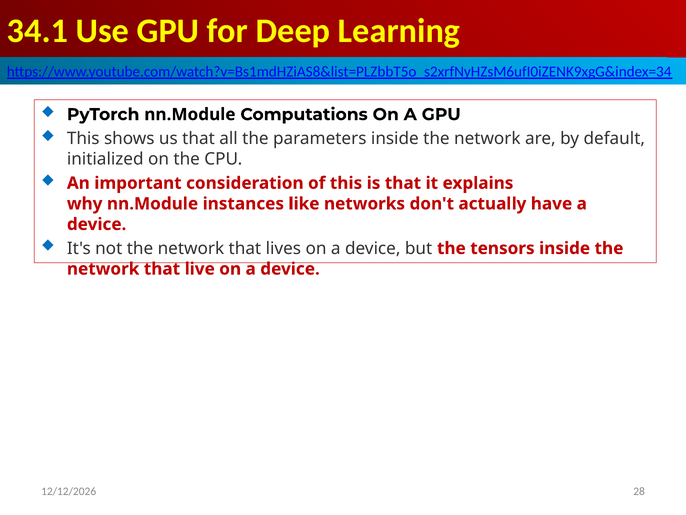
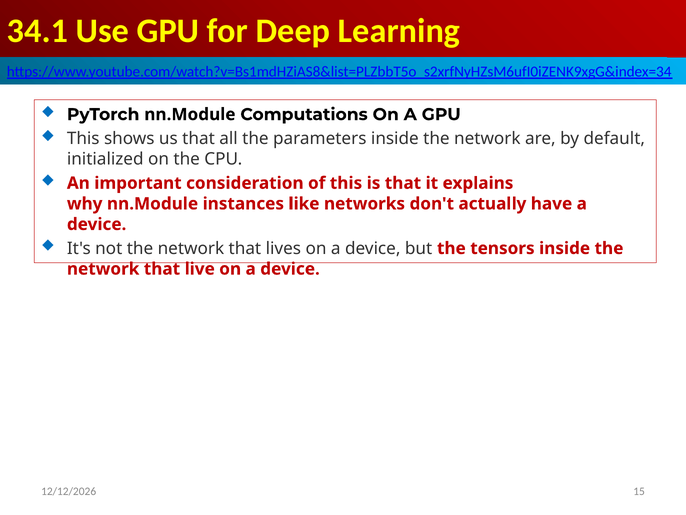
28: 28 -> 15
